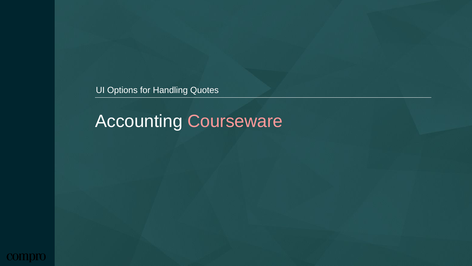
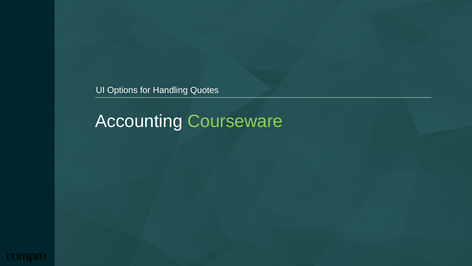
Courseware colour: pink -> light green
